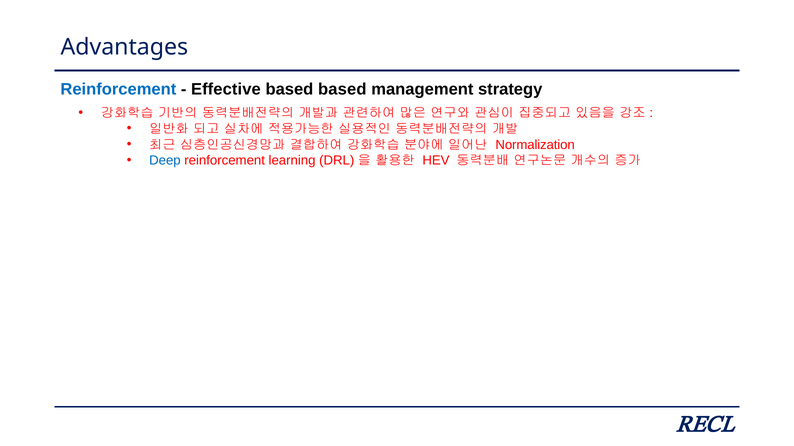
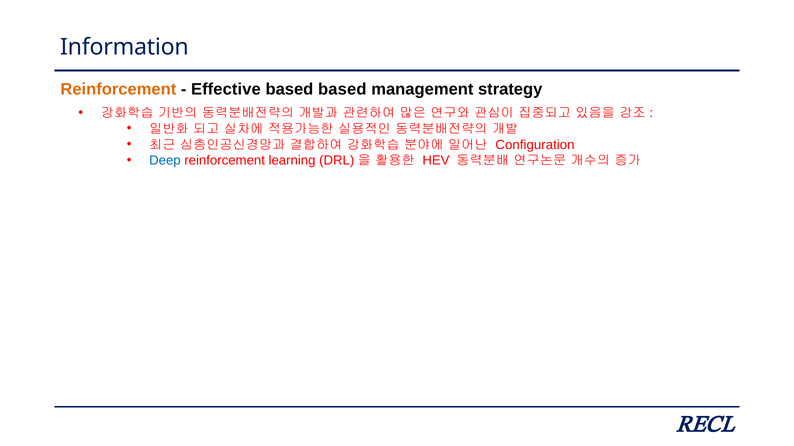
Advantages: Advantages -> Information
Reinforcement at (118, 89) colour: blue -> orange
Normalization: Normalization -> Configuration
